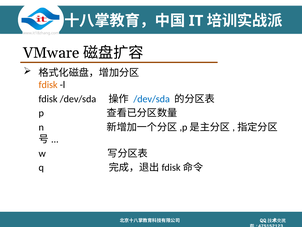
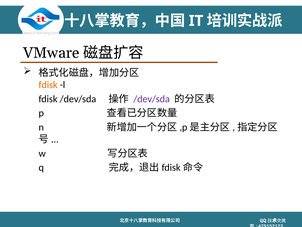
/dev/sda at (152, 99) colour: blue -> purple
